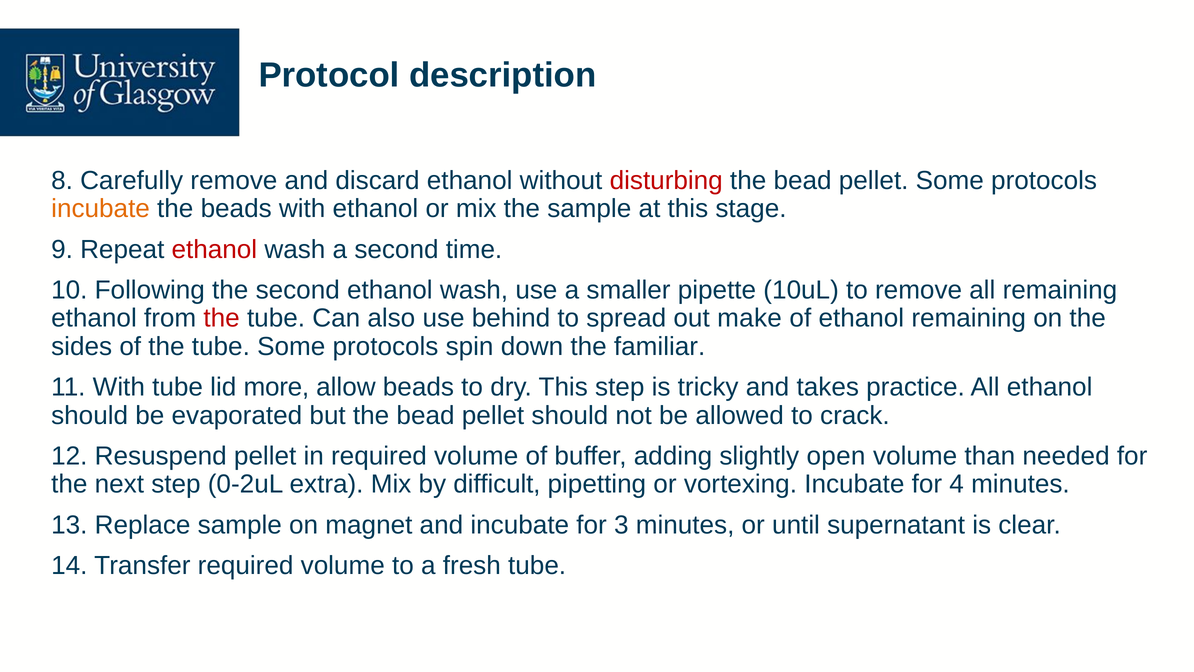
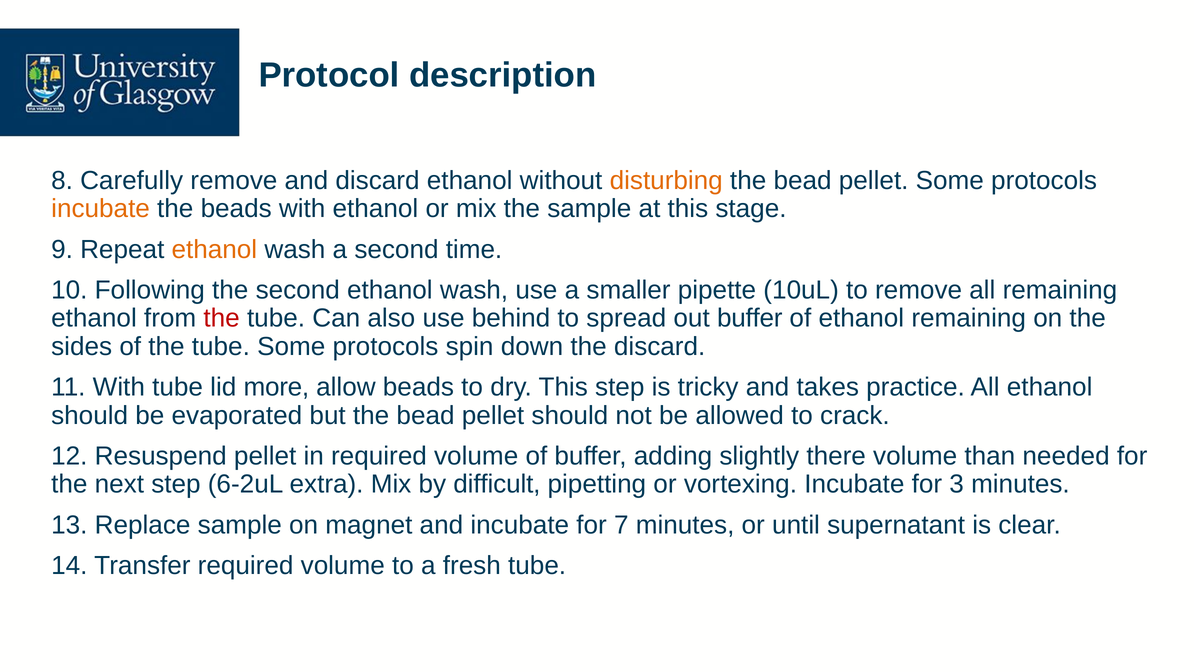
disturbing colour: red -> orange
ethanol at (214, 249) colour: red -> orange
out make: make -> buffer
the familiar: familiar -> discard
open: open -> there
0-2uL: 0-2uL -> 6-2uL
4: 4 -> 3
3: 3 -> 7
